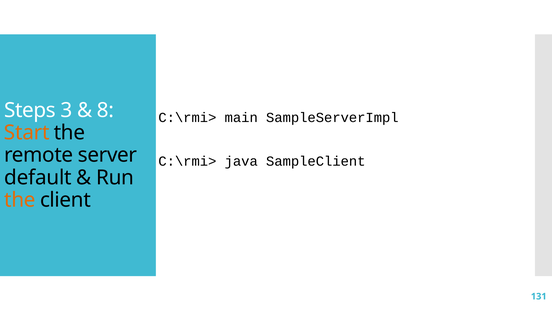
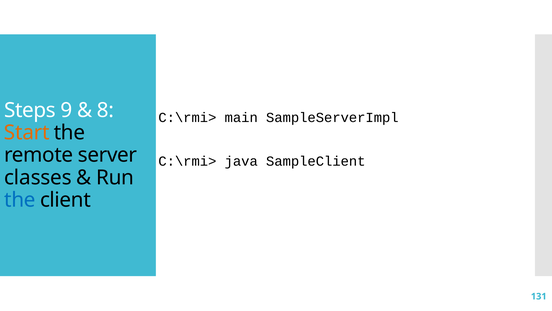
3: 3 -> 9
default: default -> classes
the at (20, 200) colour: orange -> blue
